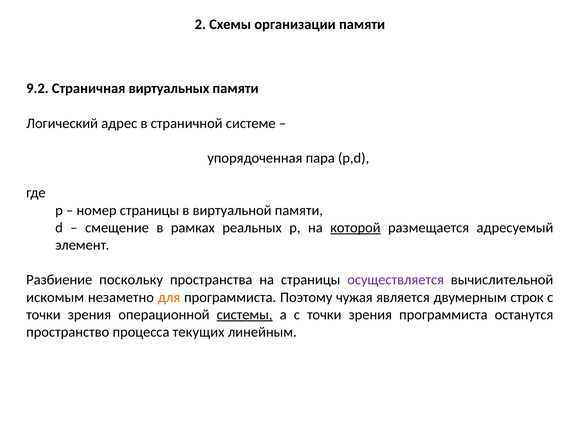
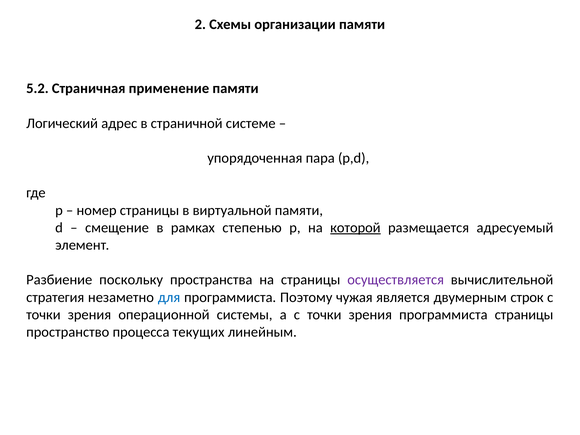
9.2: 9.2 -> 5.2
виртуальных: виртуальных -> применение
реальных: реальных -> степенью
искомым: искомым -> стратегия
для colour: orange -> blue
системы underline: present -> none
программиста останутся: останутся -> страницы
